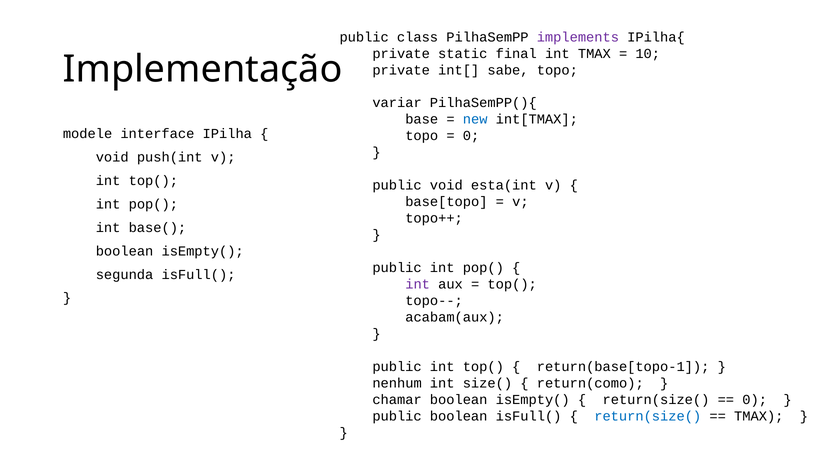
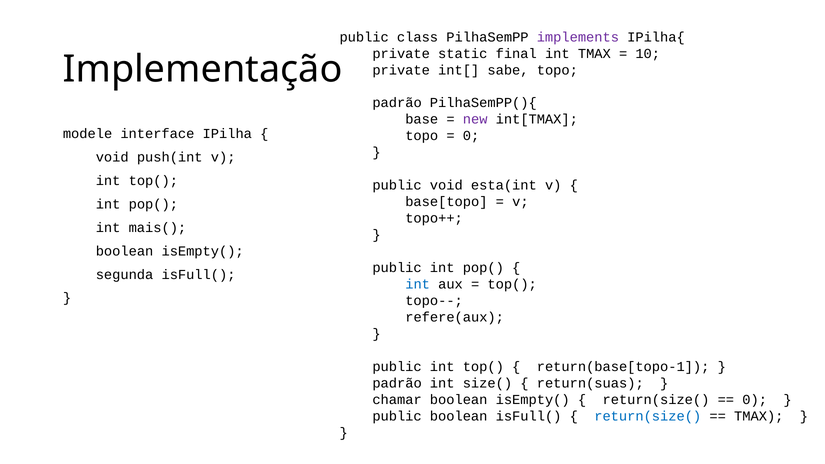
variar at (397, 103): variar -> padrão
new colour: blue -> purple
base(: base( -> mais(
int at (418, 284) colour: purple -> blue
acabam(aux: acabam(aux -> refere(aux
nenhum at (397, 383): nenhum -> padrão
return(como: return(como -> return(suas
